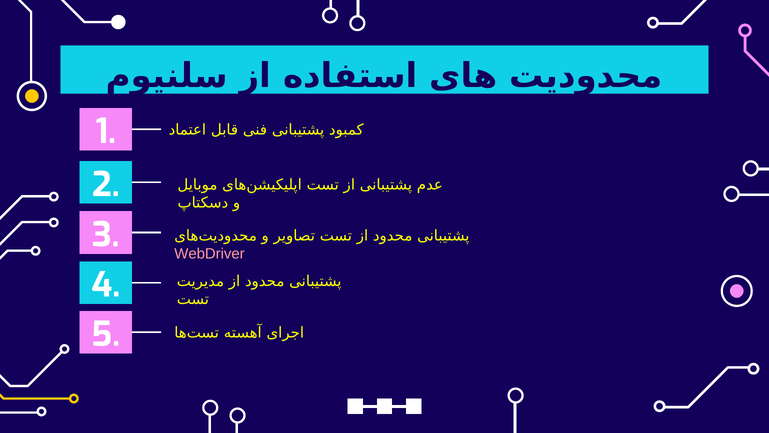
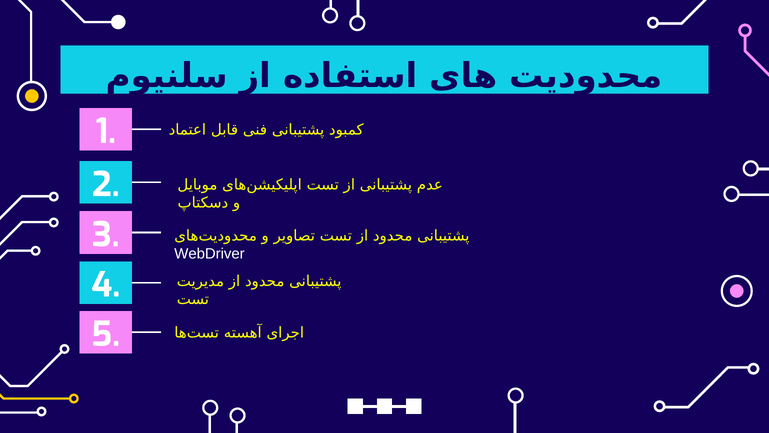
WebDriver colour: pink -> white
